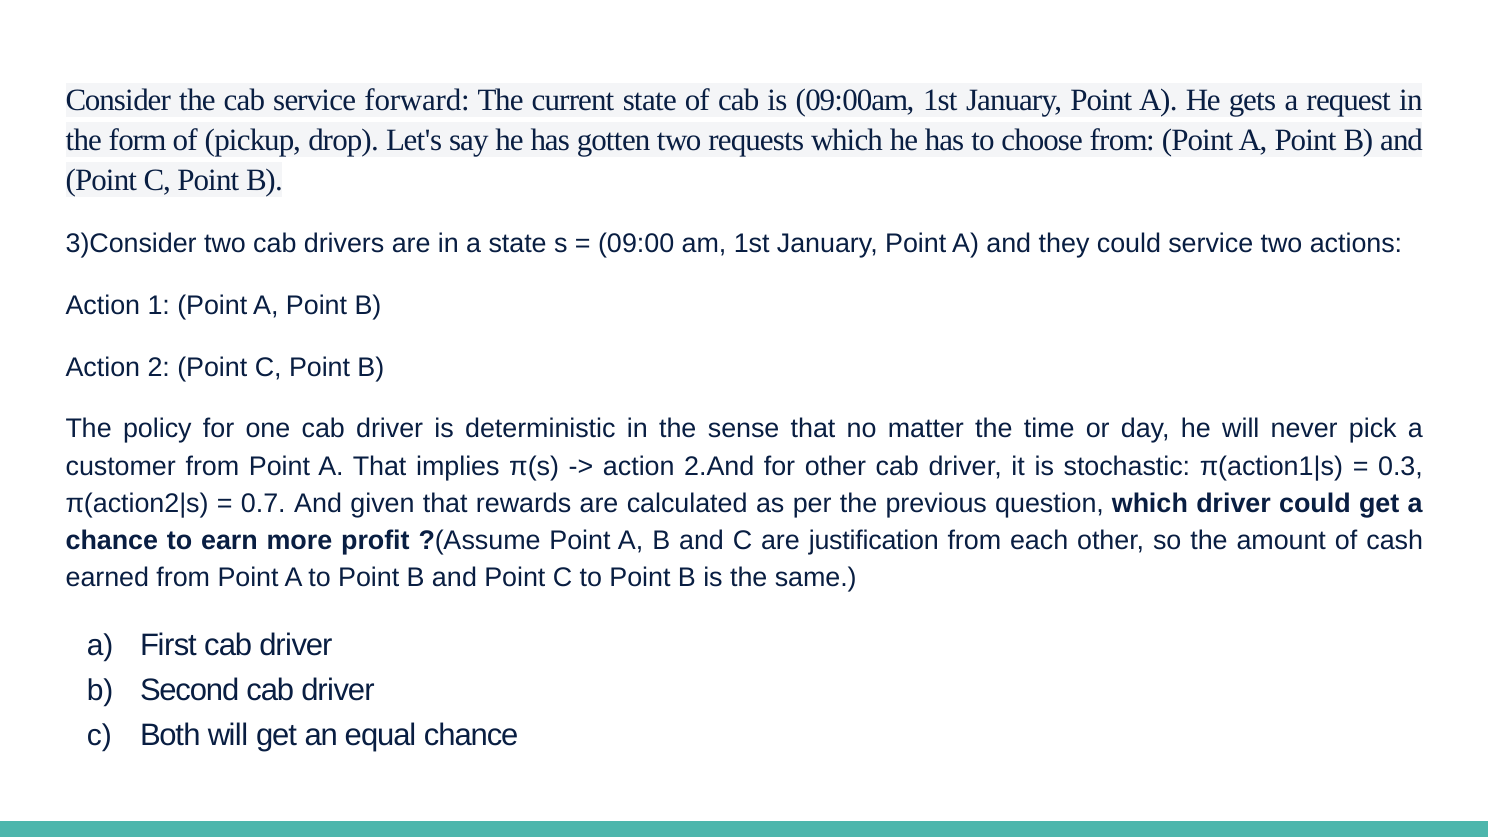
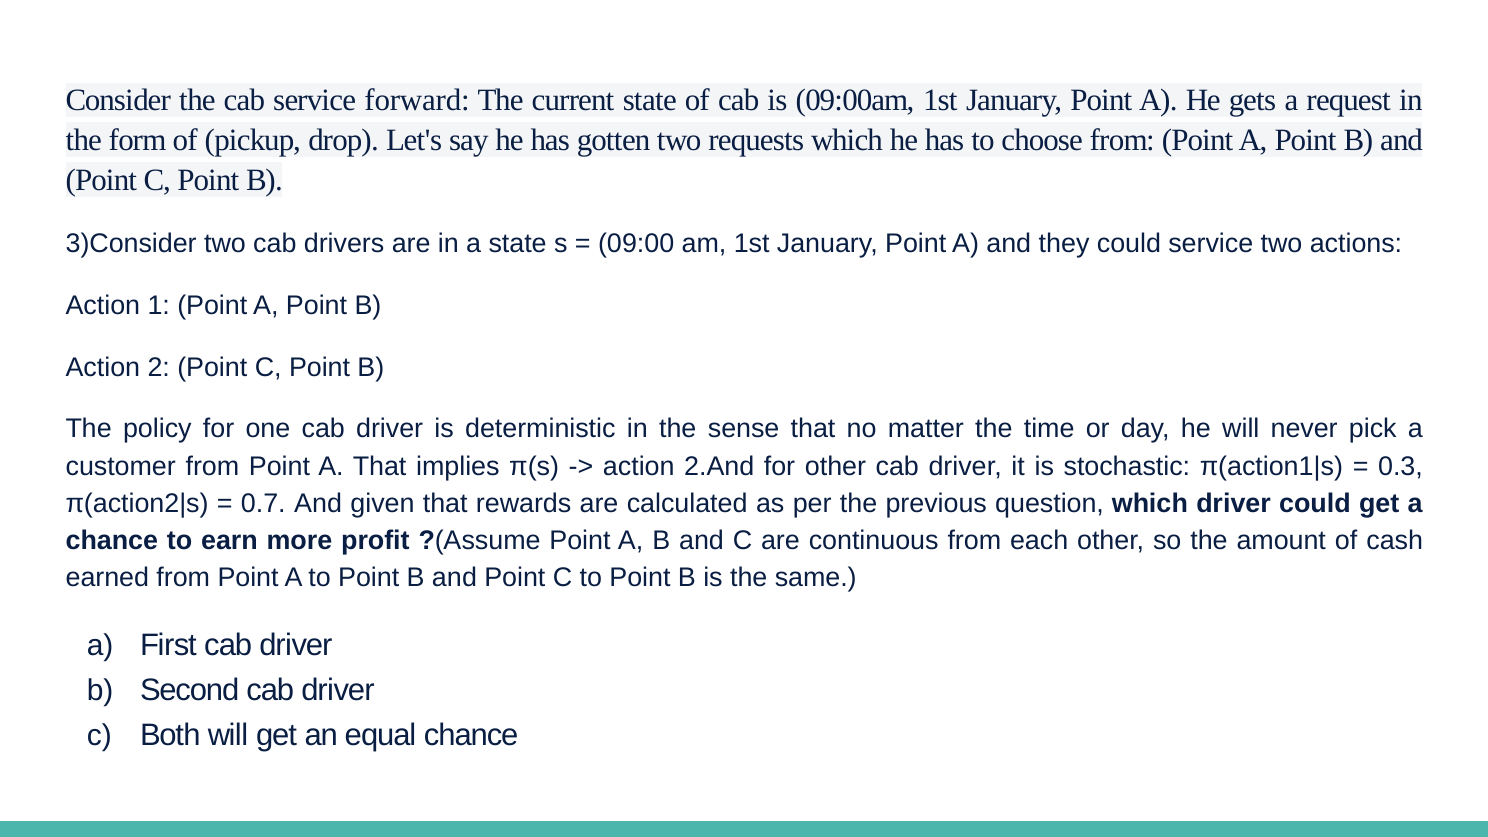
justification: justification -> continuous
